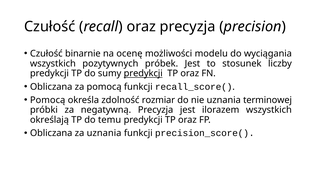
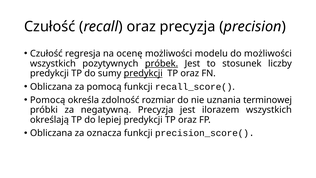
binarnie: binarnie -> regresja
do wyciągania: wyciągania -> możliwości
próbek underline: none -> present
temu: temu -> lepiej
za uznania: uznania -> oznacza
